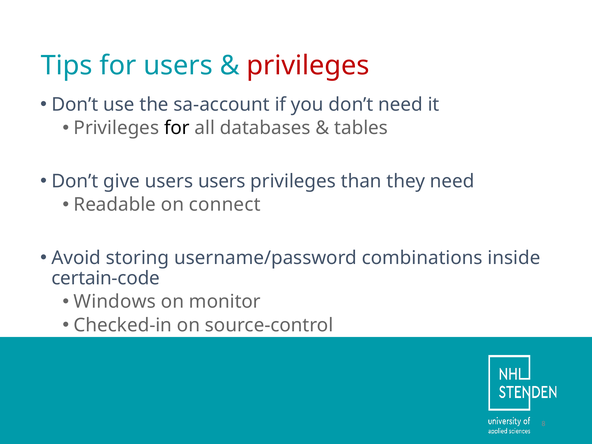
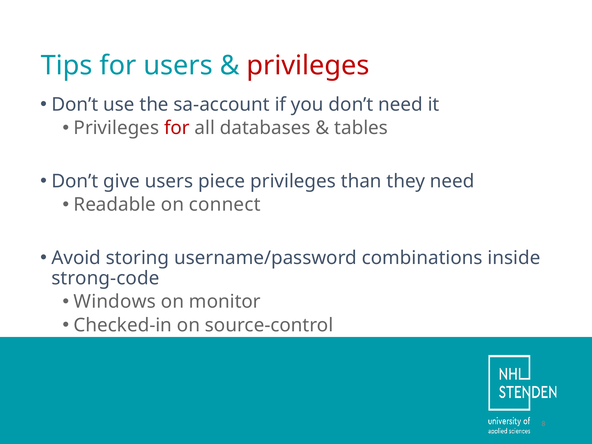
for at (177, 128) colour: black -> red
users users: users -> piece
certain-code: certain-code -> strong-code
